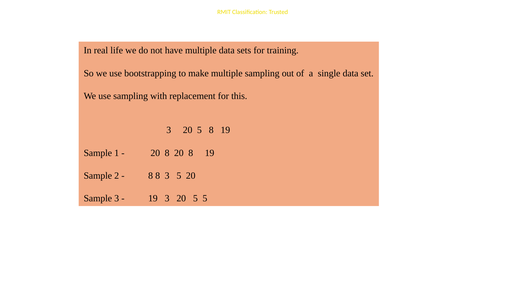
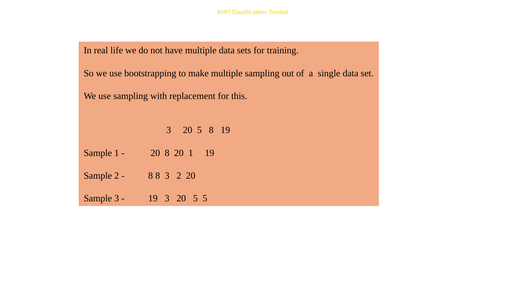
8 20 8: 8 -> 1
3 5: 5 -> 2
